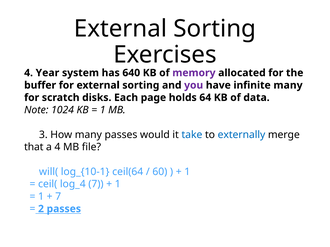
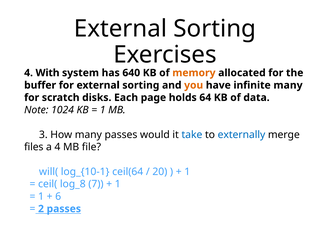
Year: Year -> With
memory colour: purple -> orange
you colour: purple -> orange
that: that -> files
60: 60 -> 20
log_4: log_4 -> log_8
7 at (58, 197): 7 -> 6
